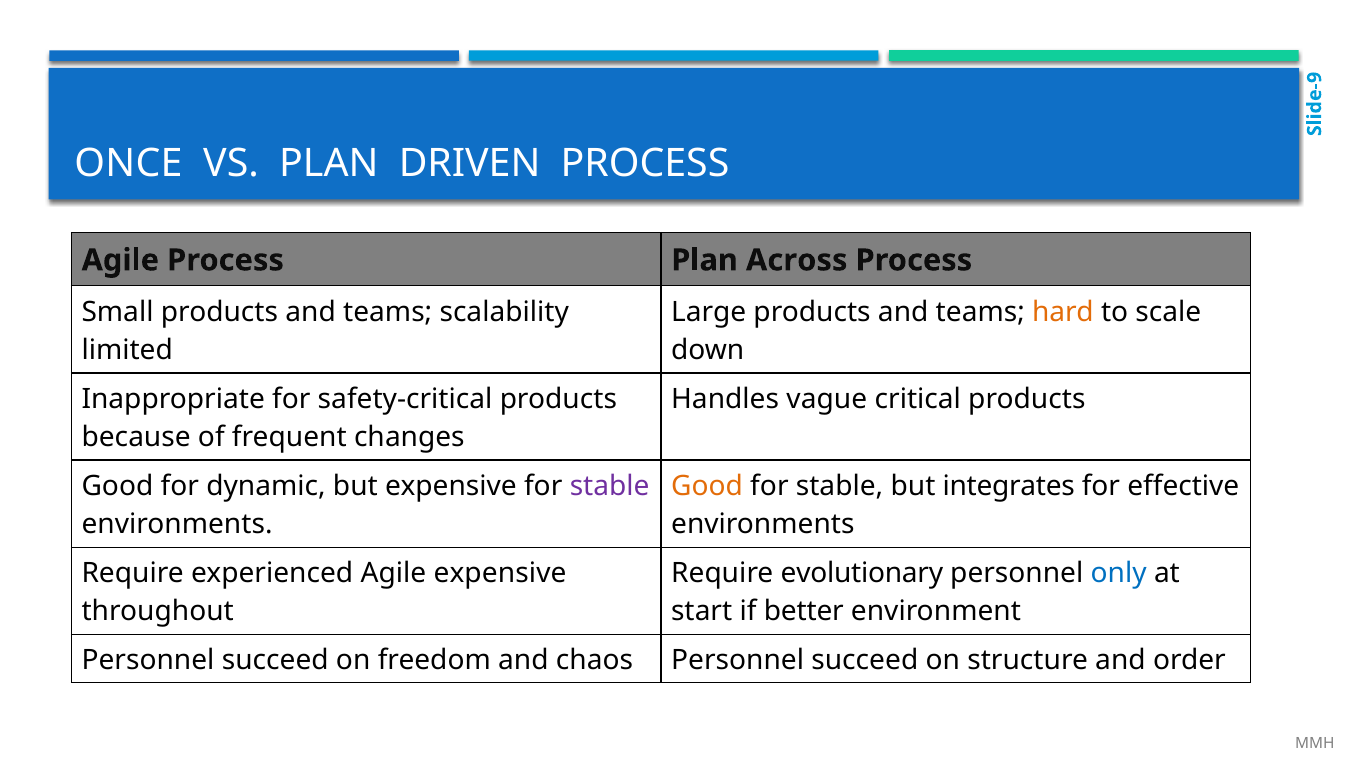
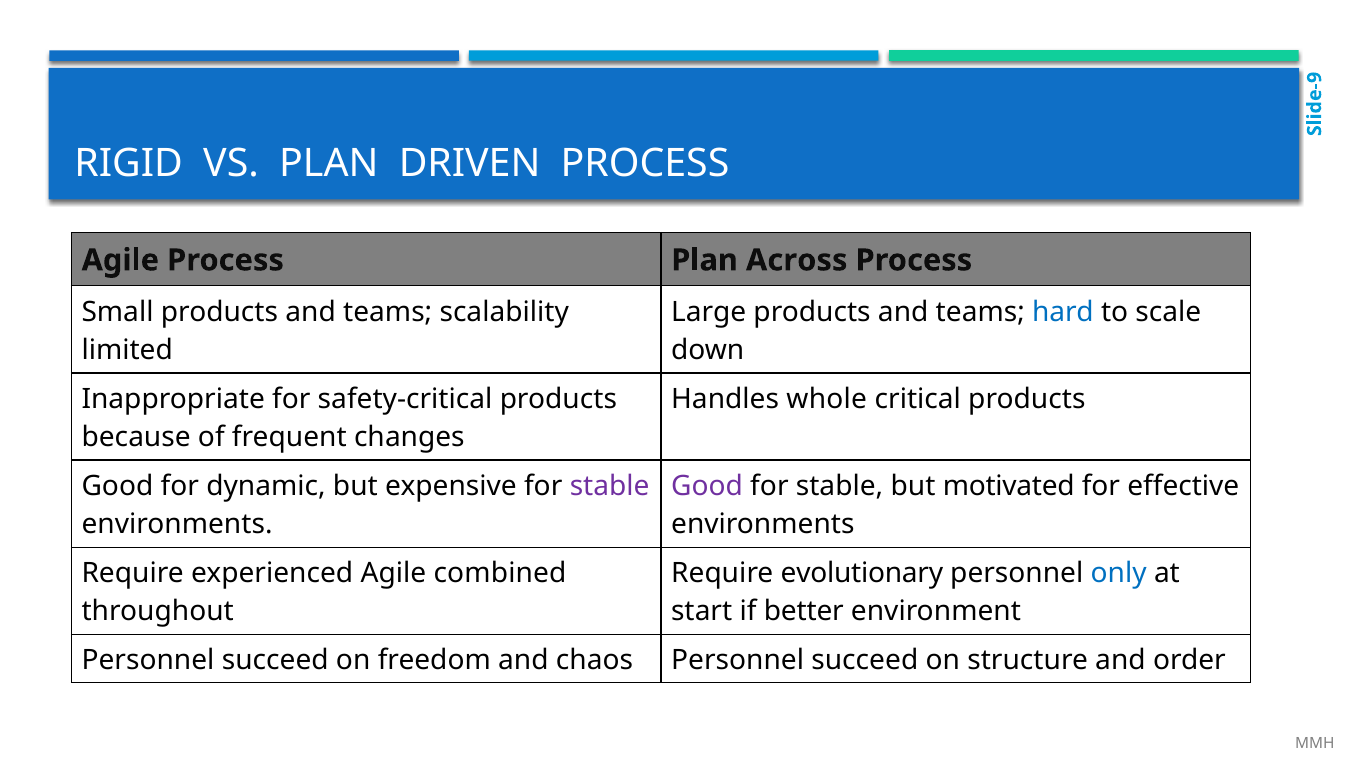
ONCE: ONCE -> RIGID
hard colour: orange -> blue
vague: vague -> whole
Good at (707, 486) colour: orange -> purple
integrates: integrates -> motivated
Agile expensive: expensive -> combined
